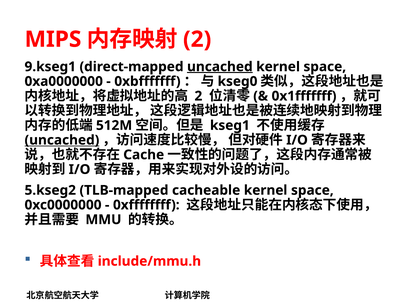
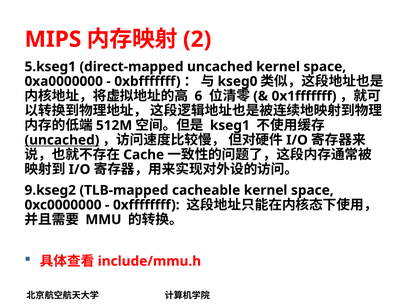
9.kseg1: 9.kseg1 -> 5.kseg1
uncached at (220, 67) underline: present -> none
2 at (198, 96): 2 -> 6
5.kseg2: 5.kseg2 -> 9.kseg2
